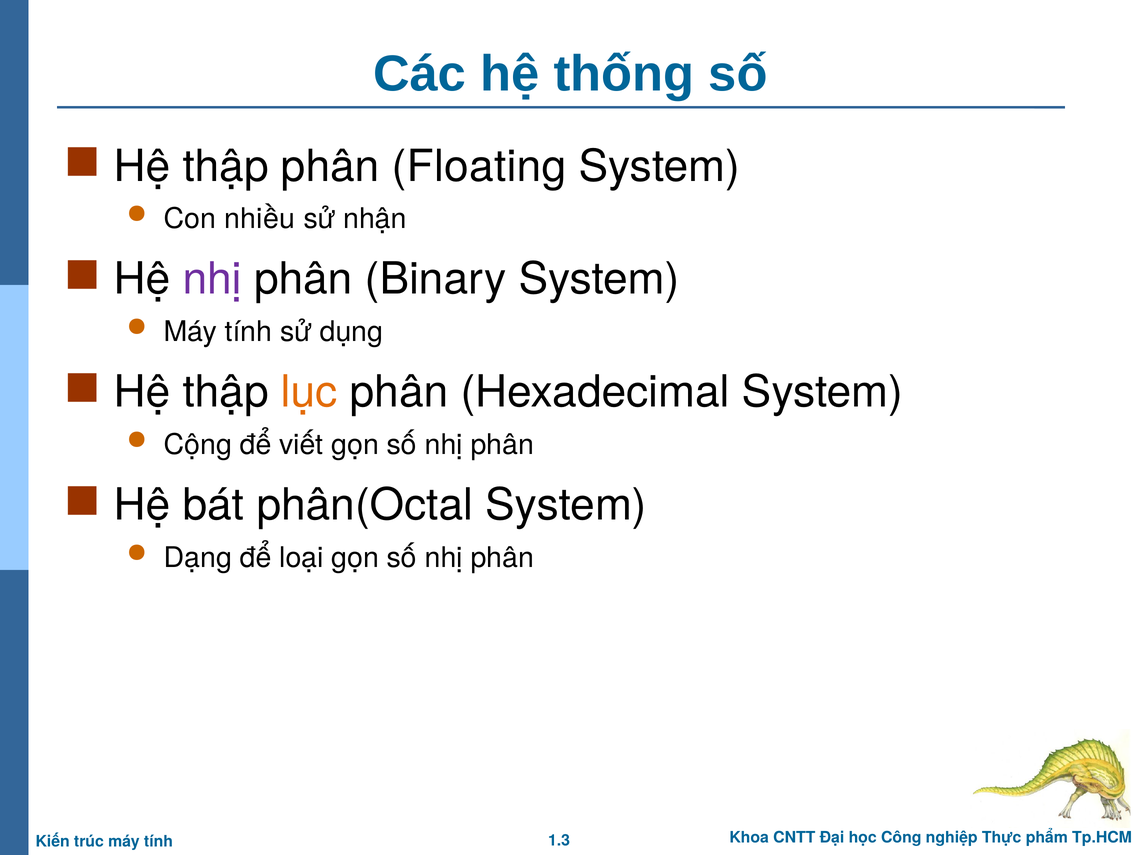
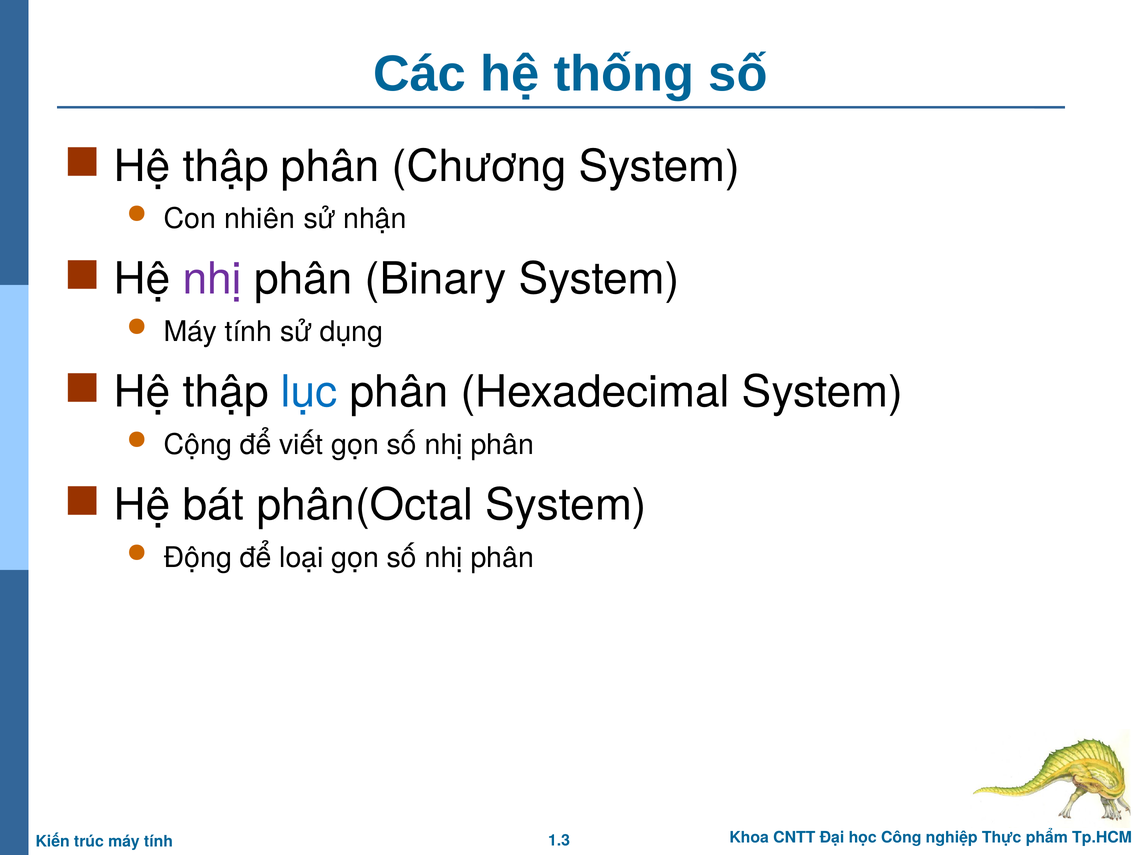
Floating: Floating -> Chương
nhiều: nhiều -> nhiên
lục colour: orange -> blue
Dạng: Dạng -> Động
